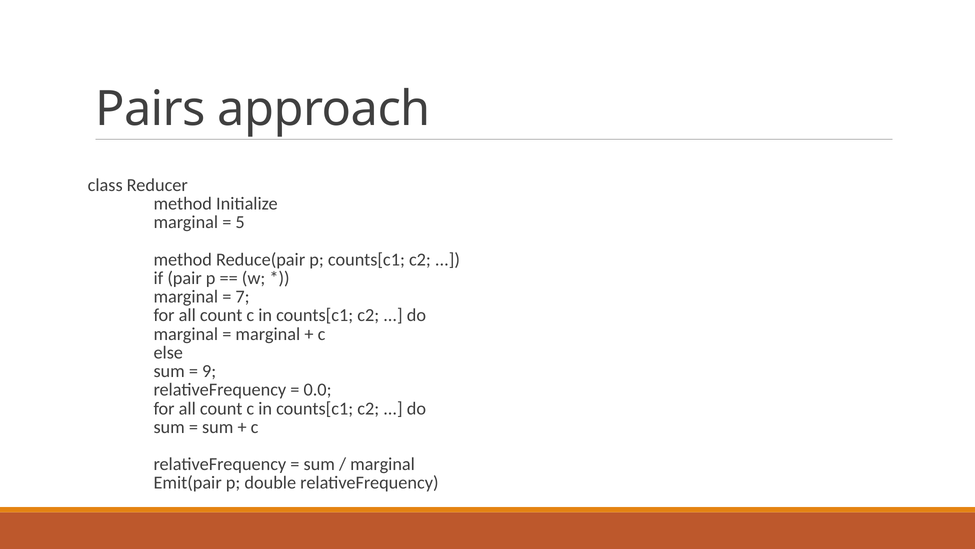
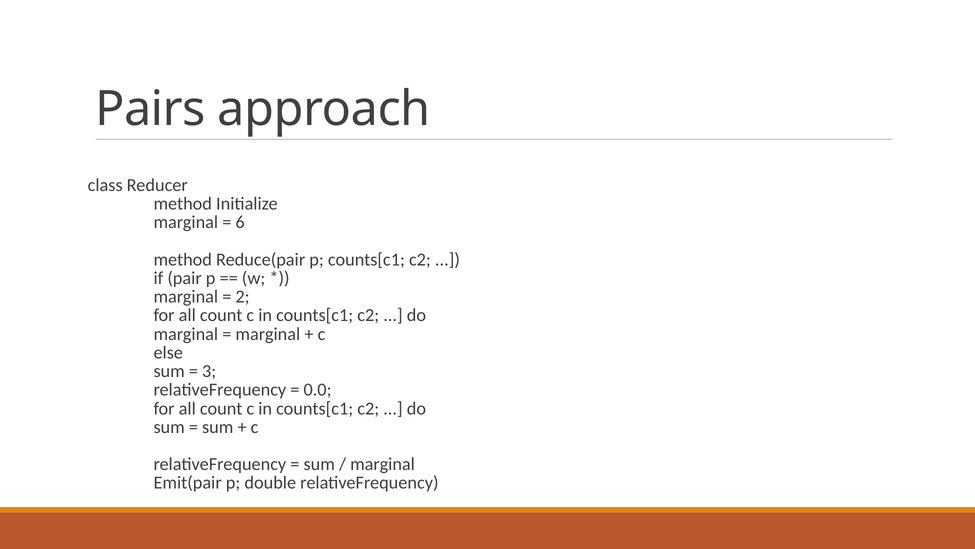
5: 5 -> 6
7: 7 -> 2
9: 9 -> 3
